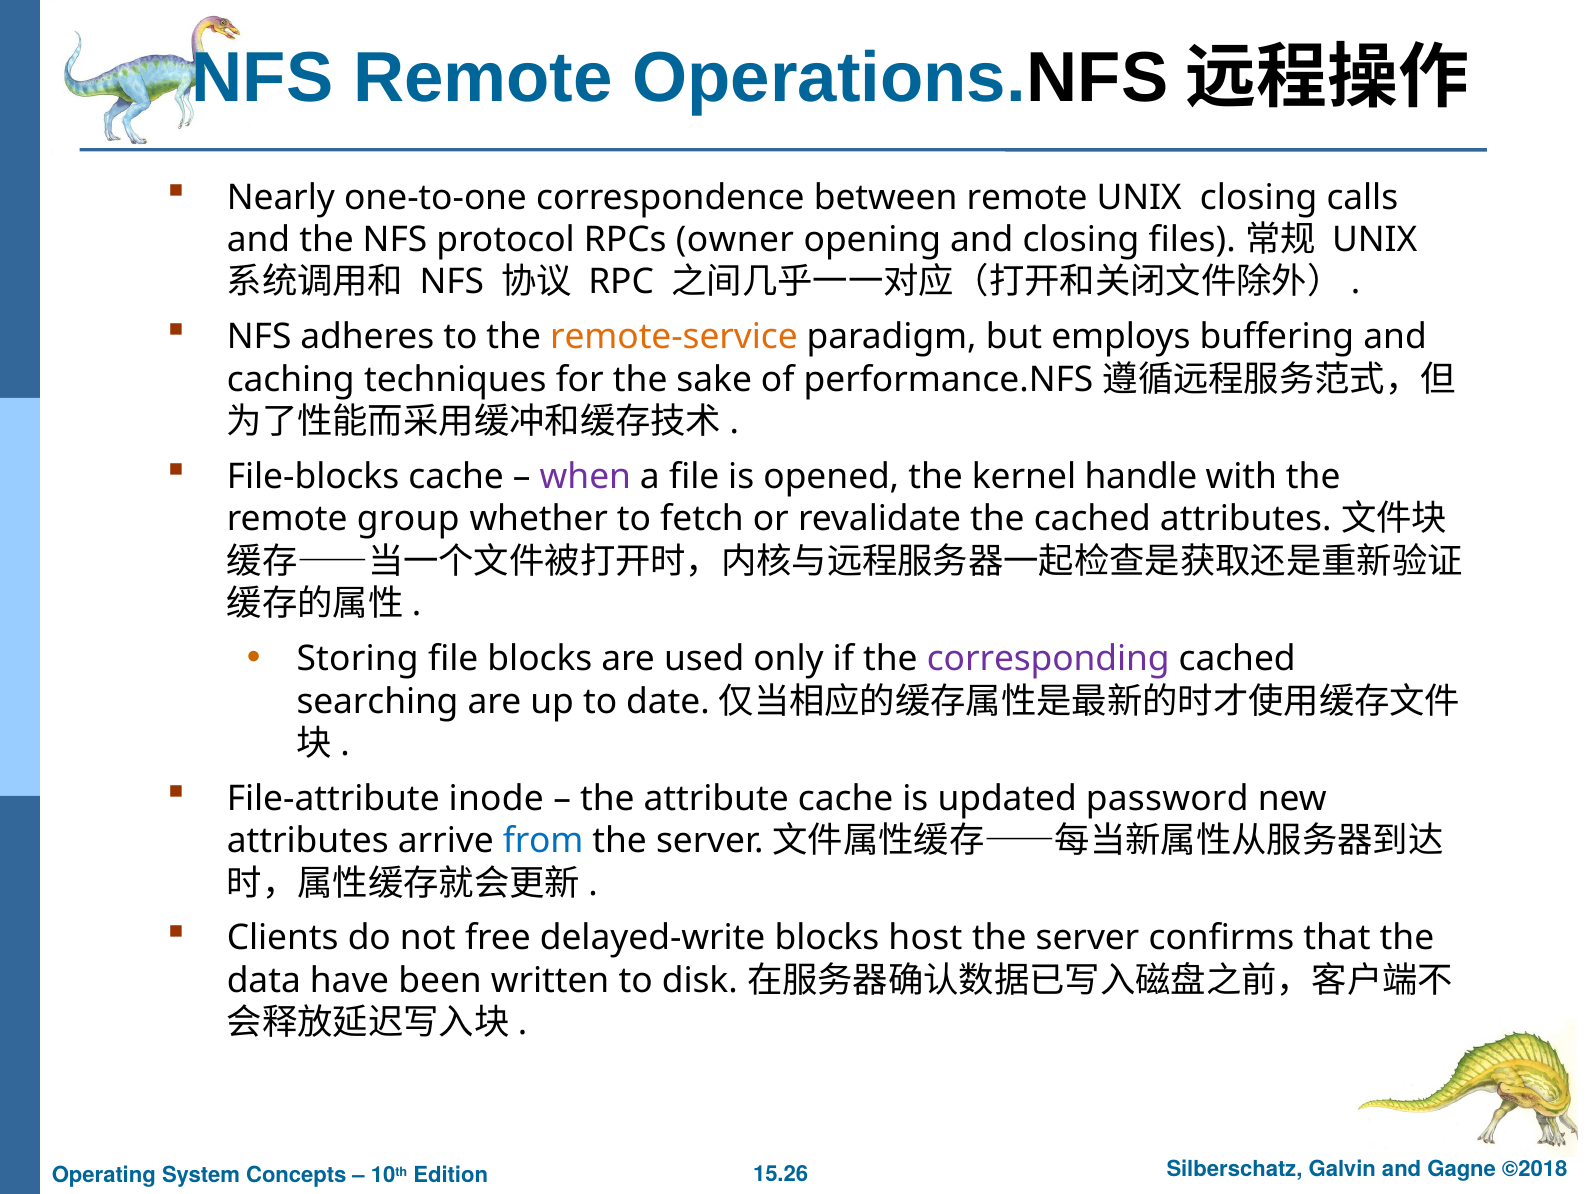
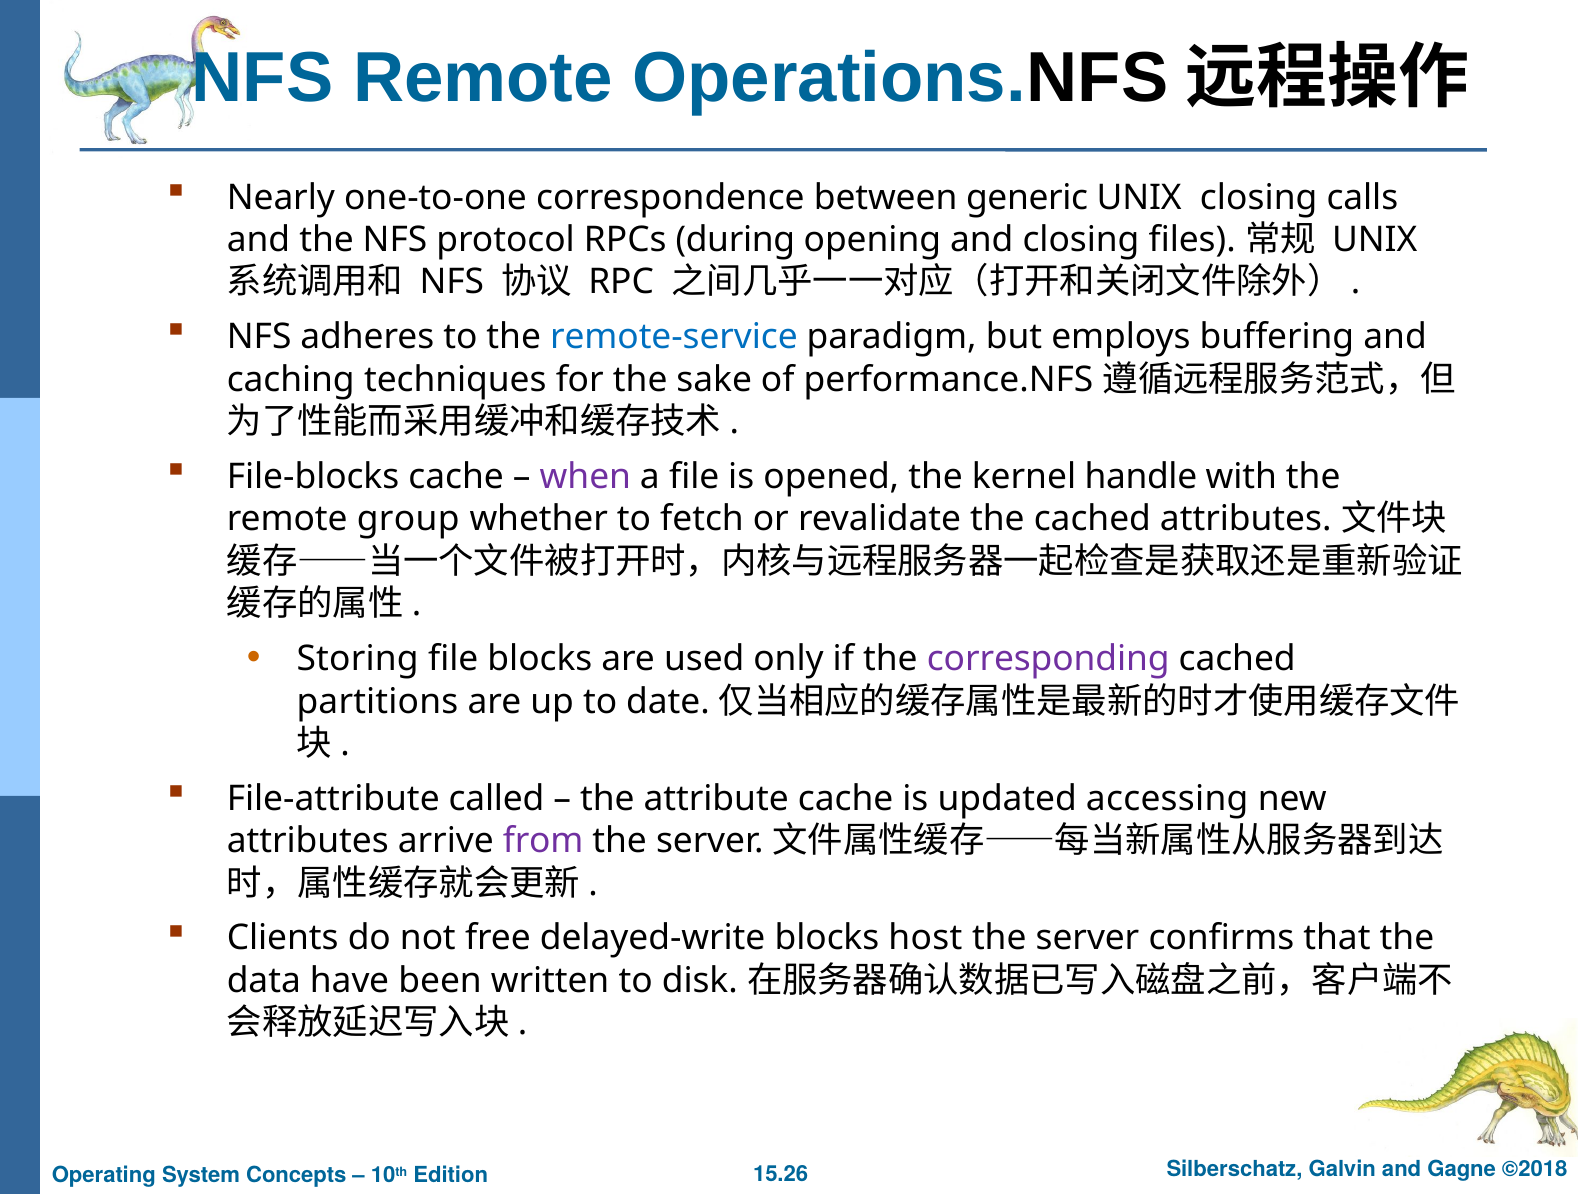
between remote: remote -> generic
owner: owner -> during
remote-service colour: orange -> blue
searching: searching -> partitions
inode: inode -> called
password: password -> accessing
from colour: blue -> purple
